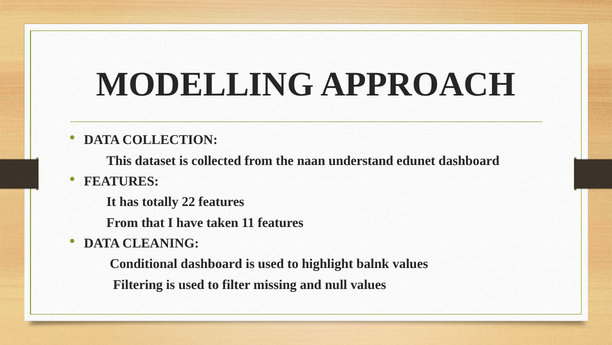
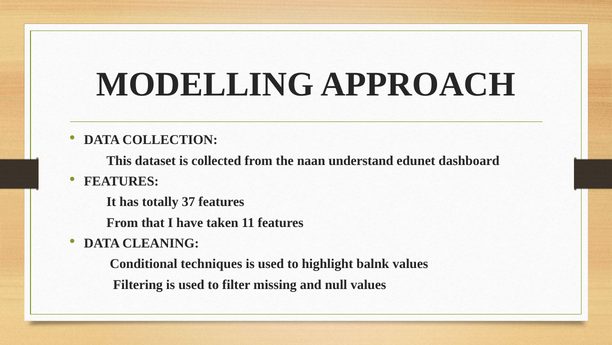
22: 22 -> 37
Conditional dashboard: dashboard -> techniques
